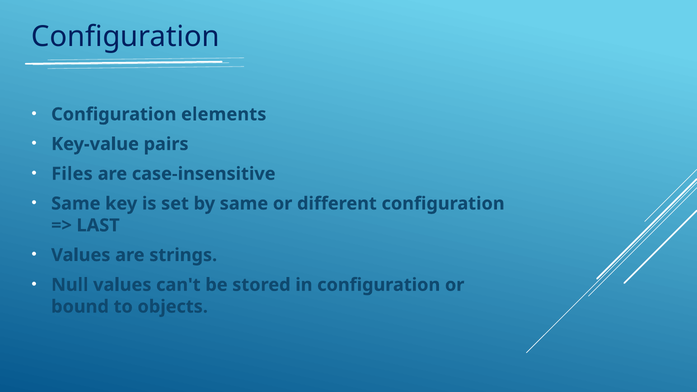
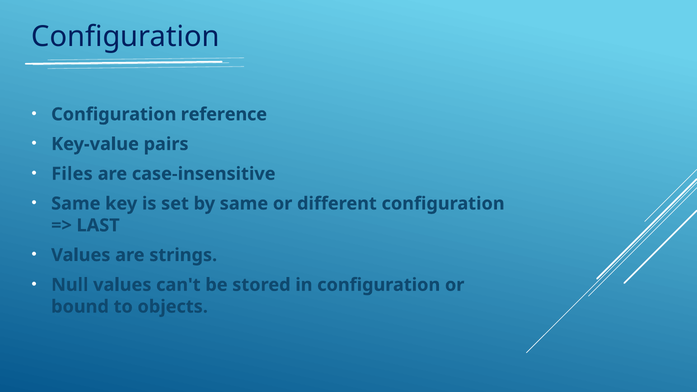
elements: elements -> reference
